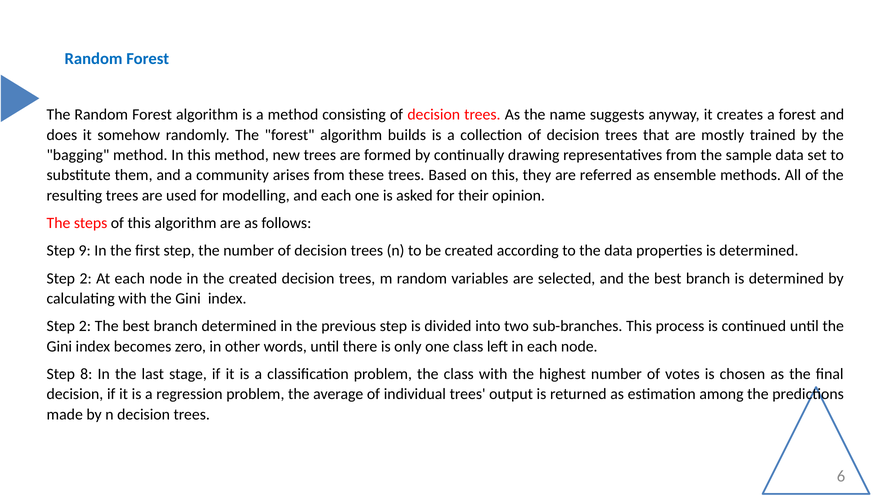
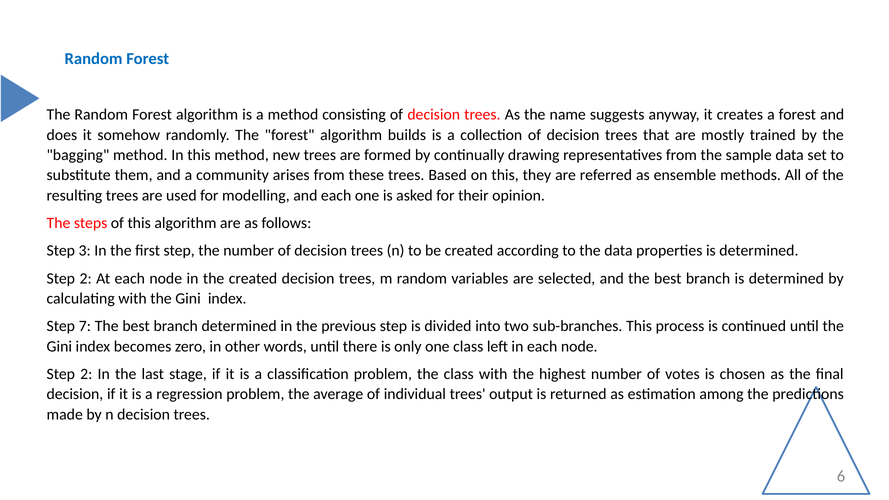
9: 9 -> 3
2 at (85, 326): 2 -> 7
8 at (86, 374): 8 -> 2
